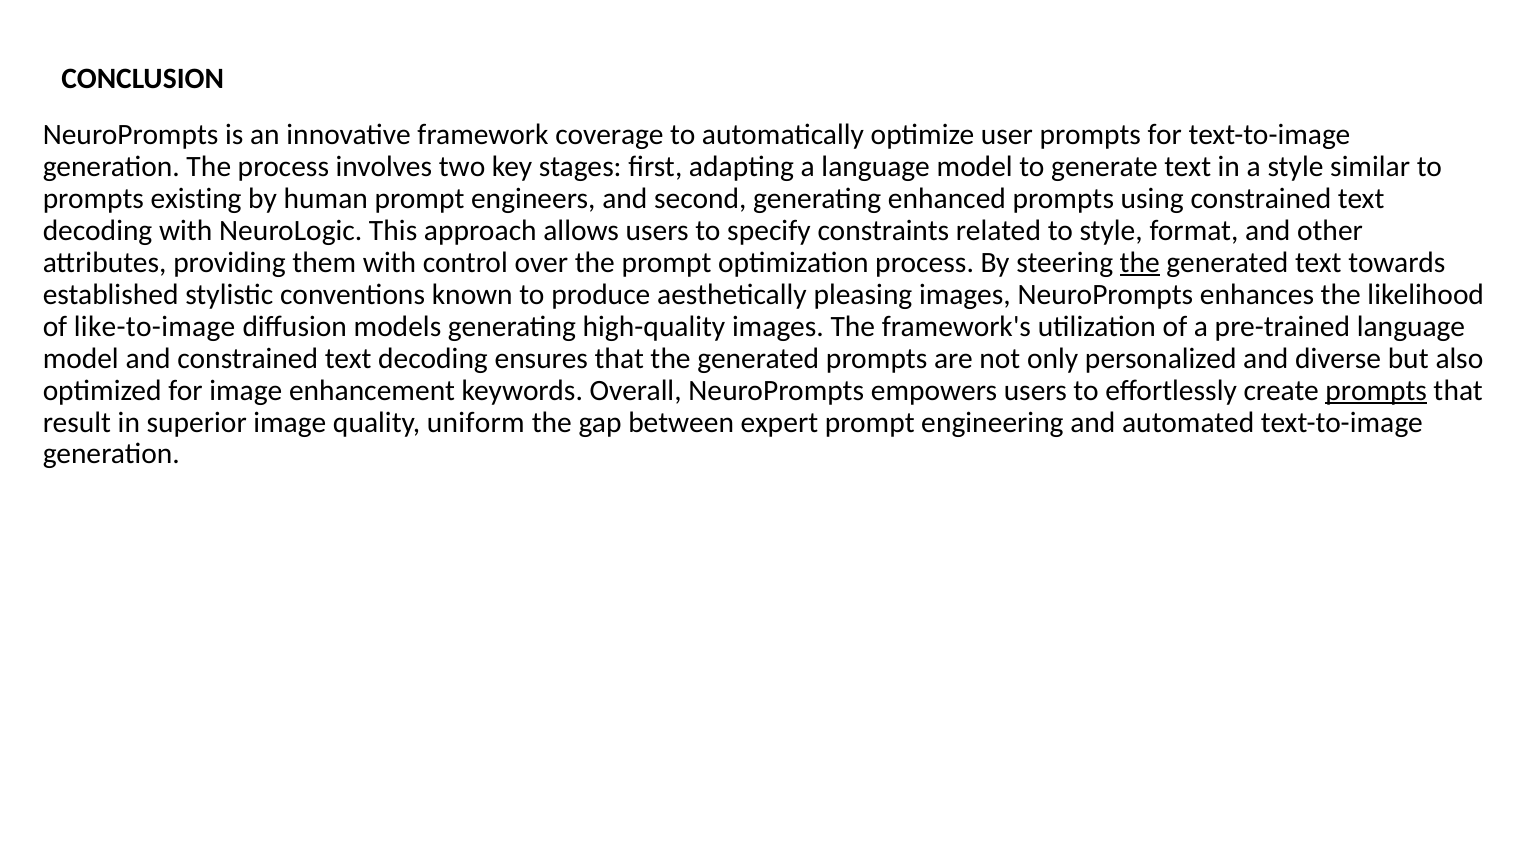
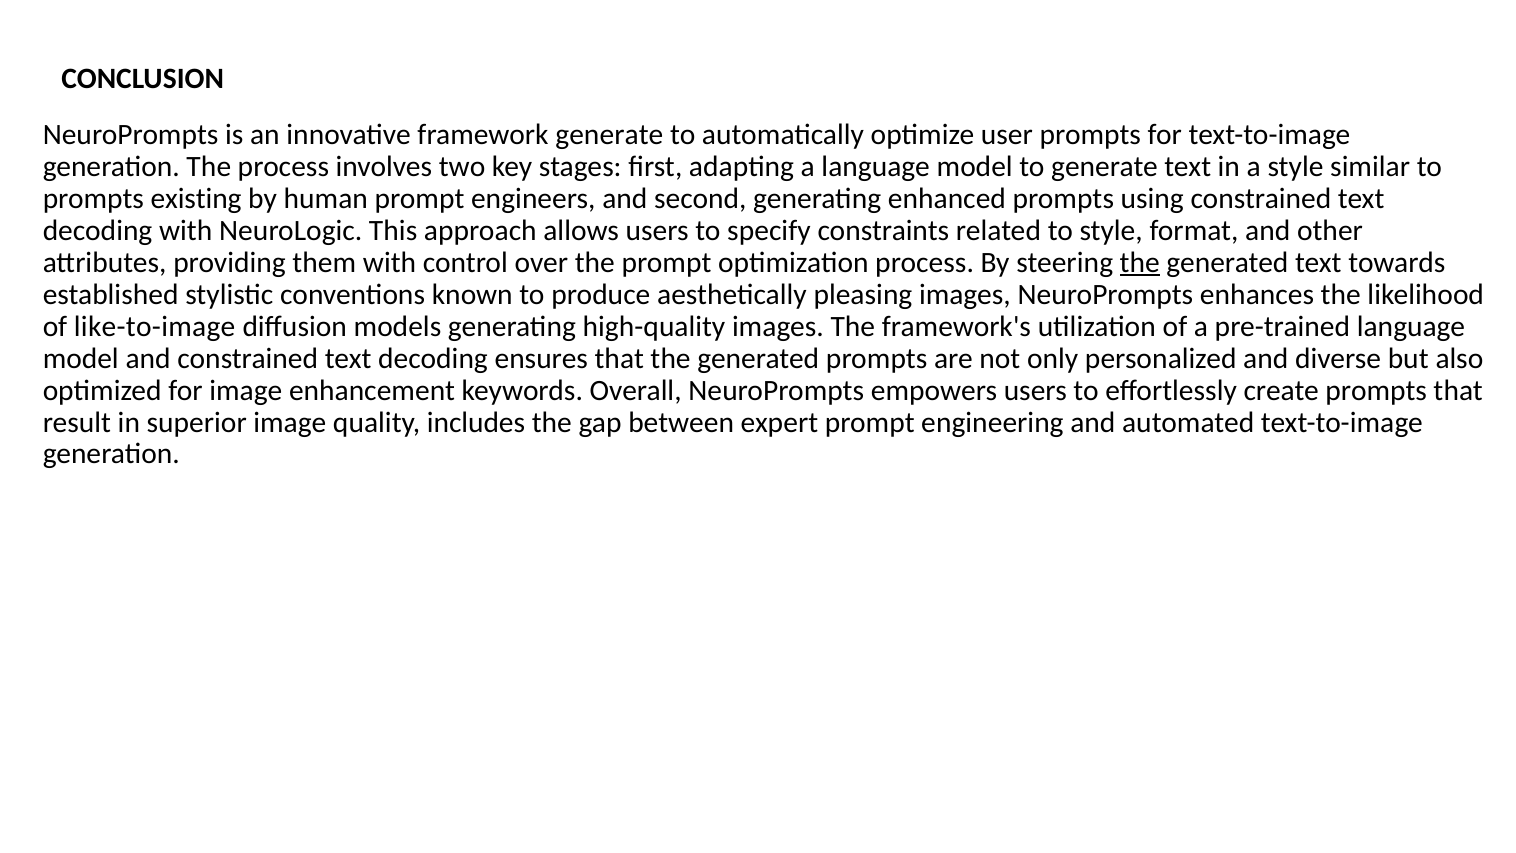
framework coverage: coverage -> generate
prompts at (1376, 390) underline: present -> none
uniform: uniform -> includes
